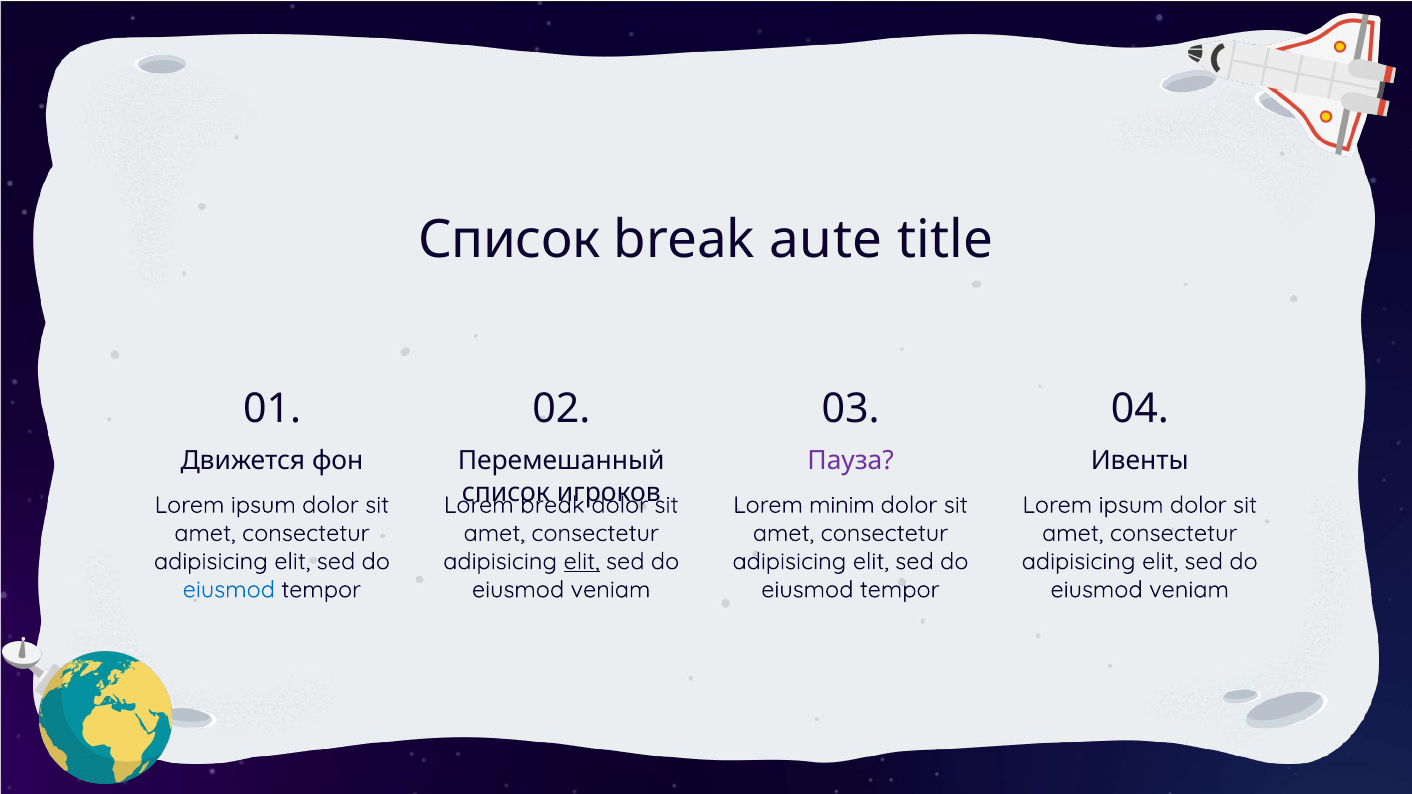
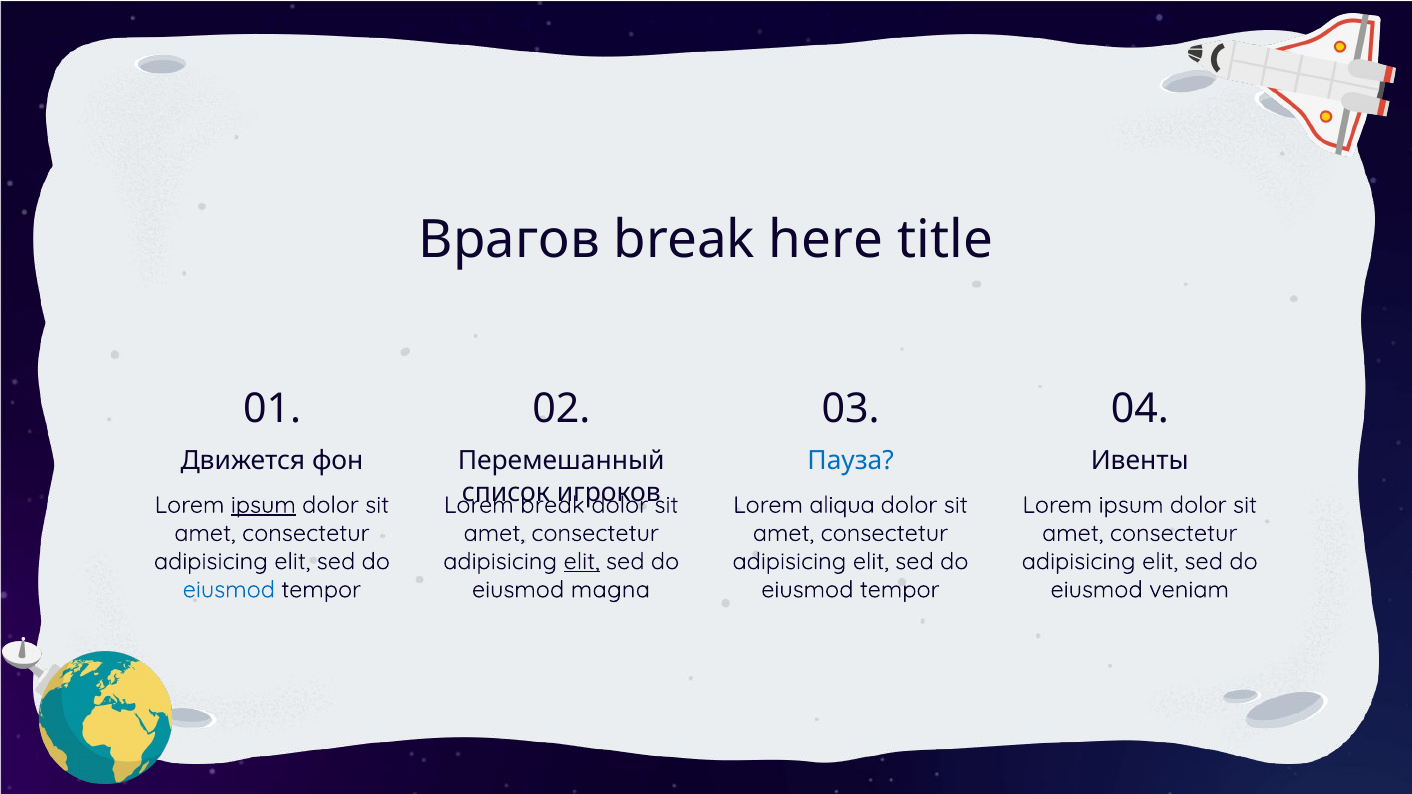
Список at (510, 240): Список -> Врагов
aute: aute -> here
Пауза colour: purple -> blue
ipsum at (263, 505) underline: none -> present
minim: minim -> aliqua
veniam at (611, 590): veniam -> magna
